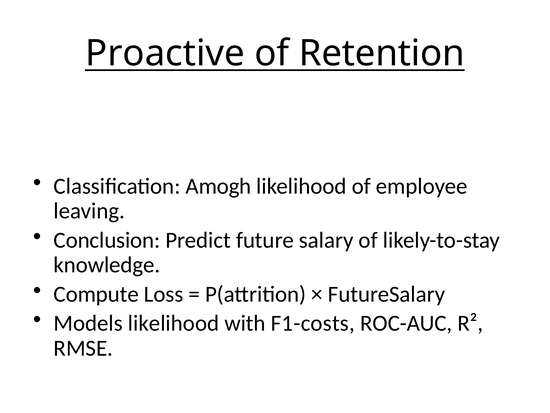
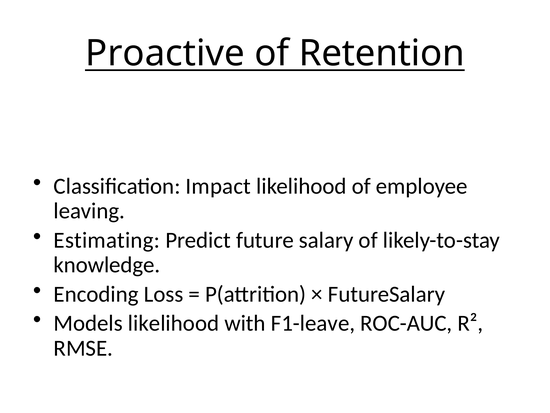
Amogh: Amogh -> Impact
Conclusion: Conclusion -> Estimating
Compute: Compute -> Encoding
F1-costs: F1-costs -> F1-leave
